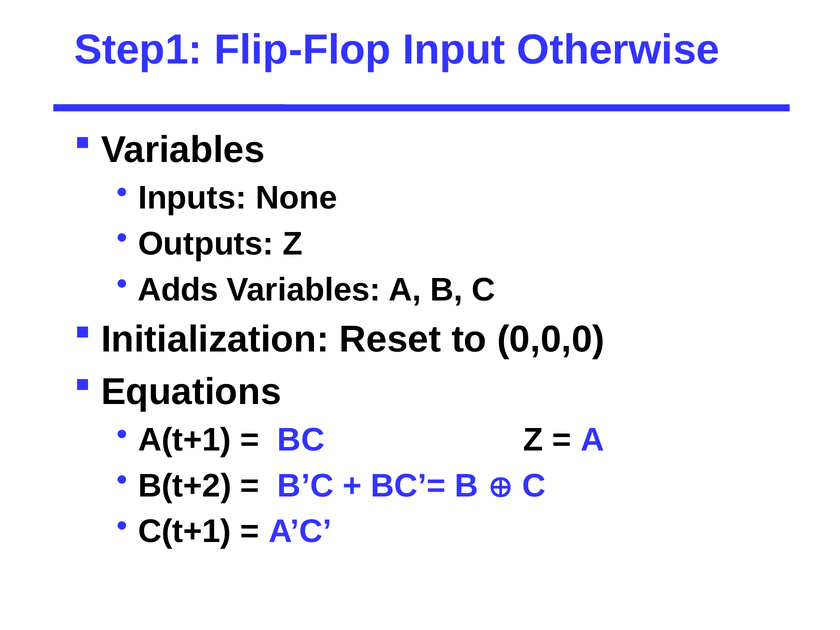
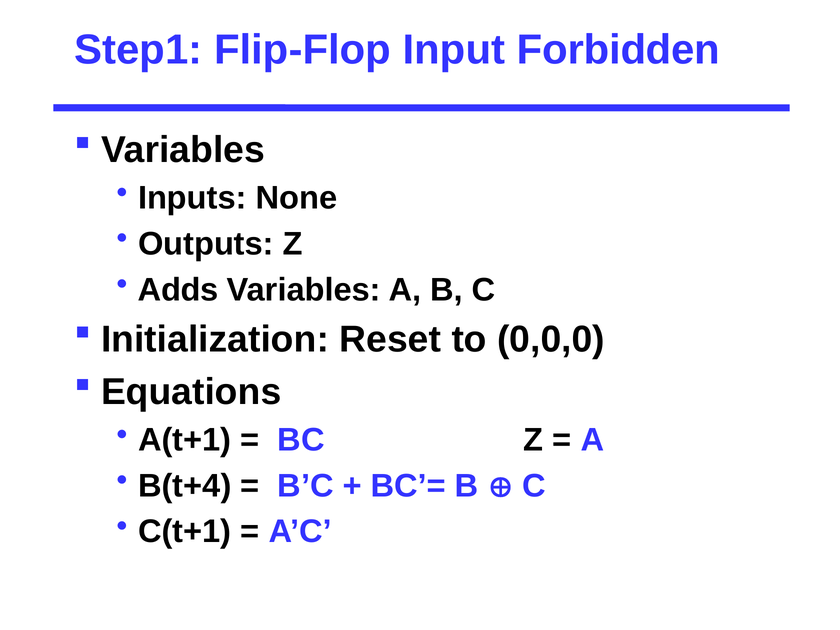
Otherwise: Otherwise -> Forbidden
B(t+2: B(t+2 -> B(t+4
